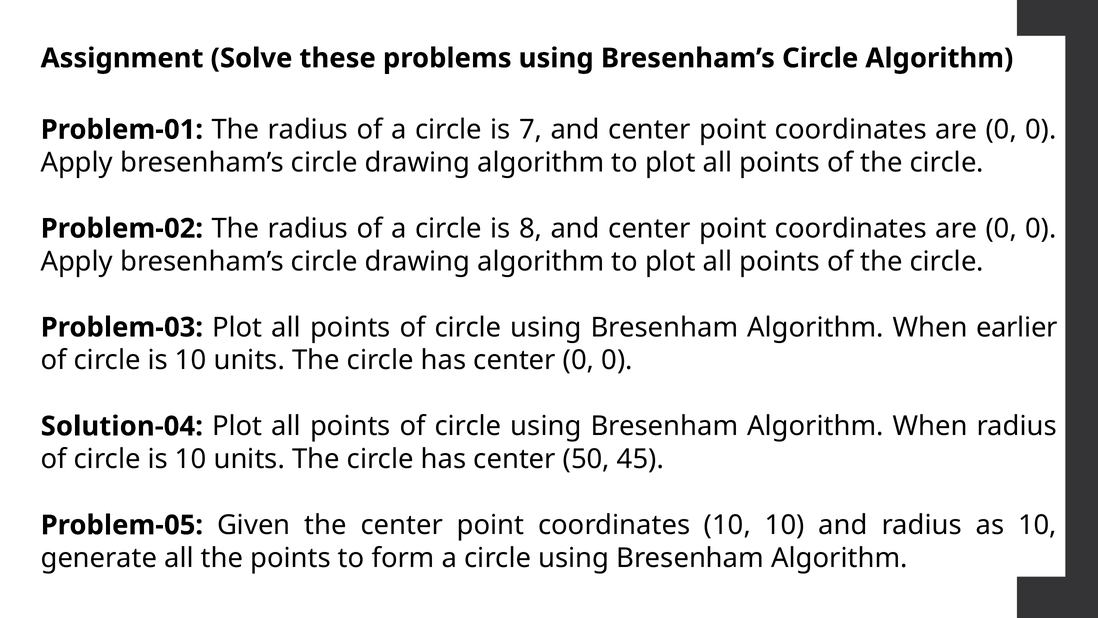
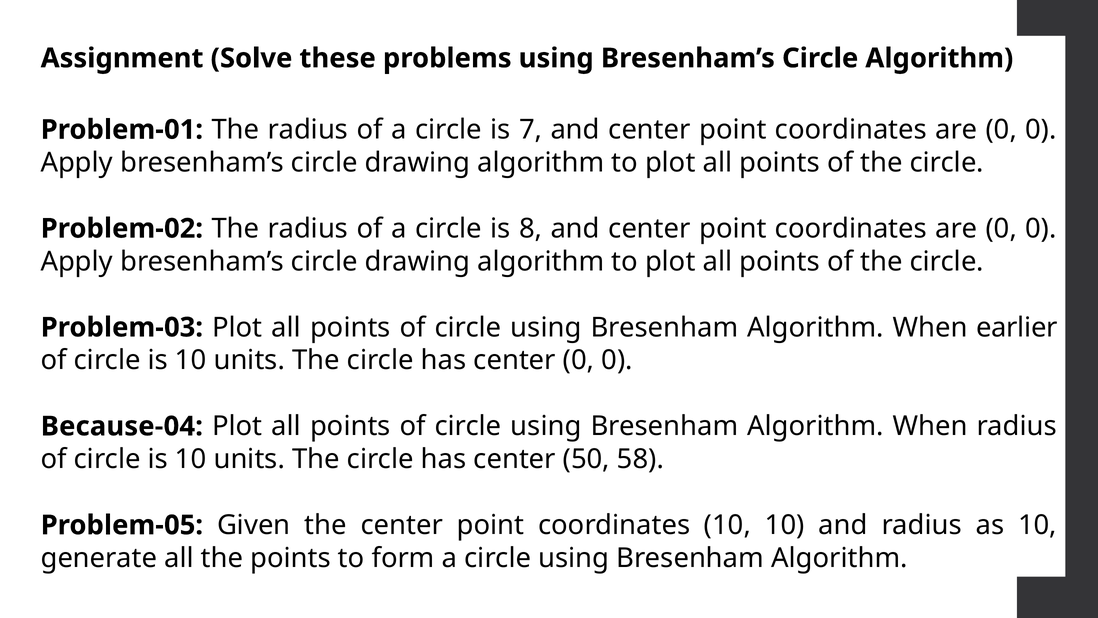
Solution-04: Solution-04 -> Because-04
45: 45 -> 58
